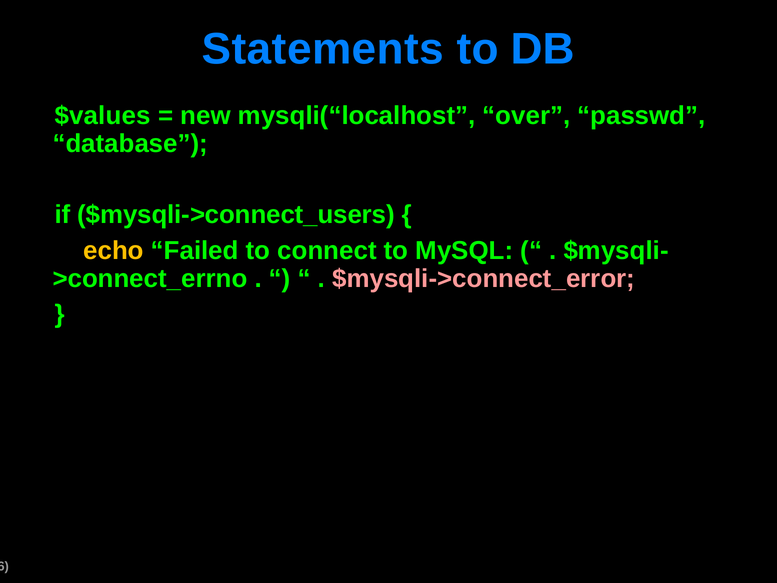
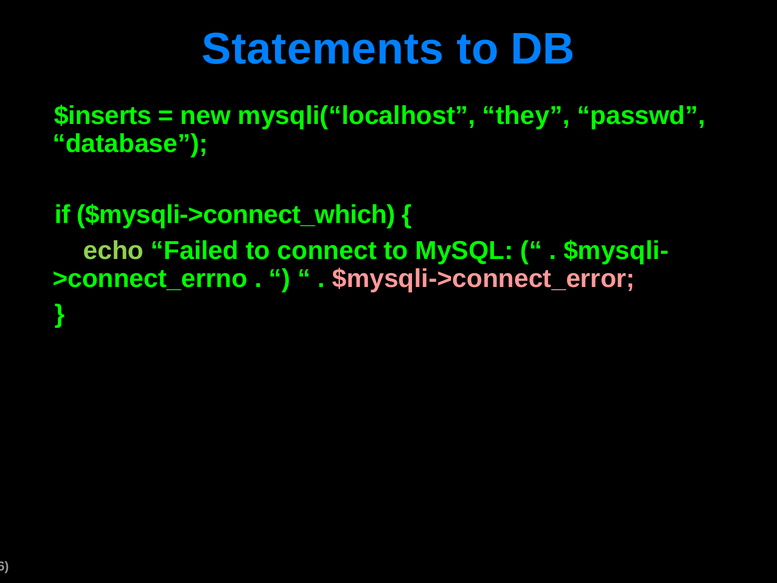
$values: $values -> $inserts
over: over -> they
$mysqli->connect_users: $mysqli->connect_users -> $mysqli->connect_which
echo colour: yellow -> light green
